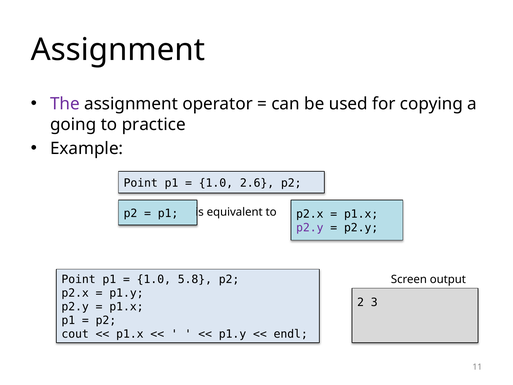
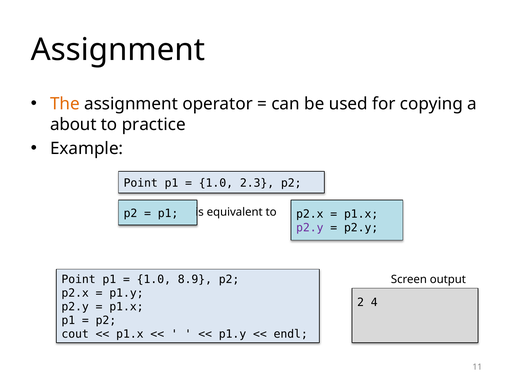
The colour: purple -> orange
going: going -> about
2.6: 2.6 -> 2.3
5.8: 5.8 -> 8.9
3: 3 -> 4
